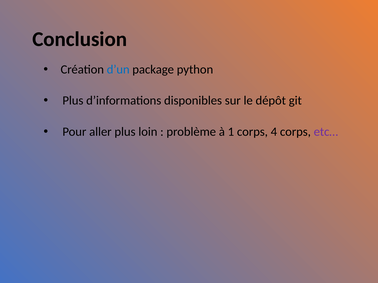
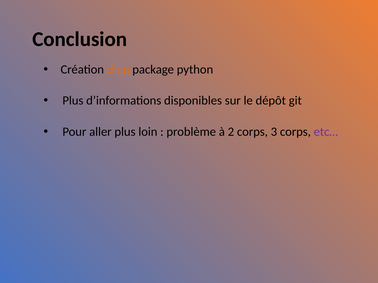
d’un colour: blue -> orange
1: 1 -> 2
4: 4 -> 3
